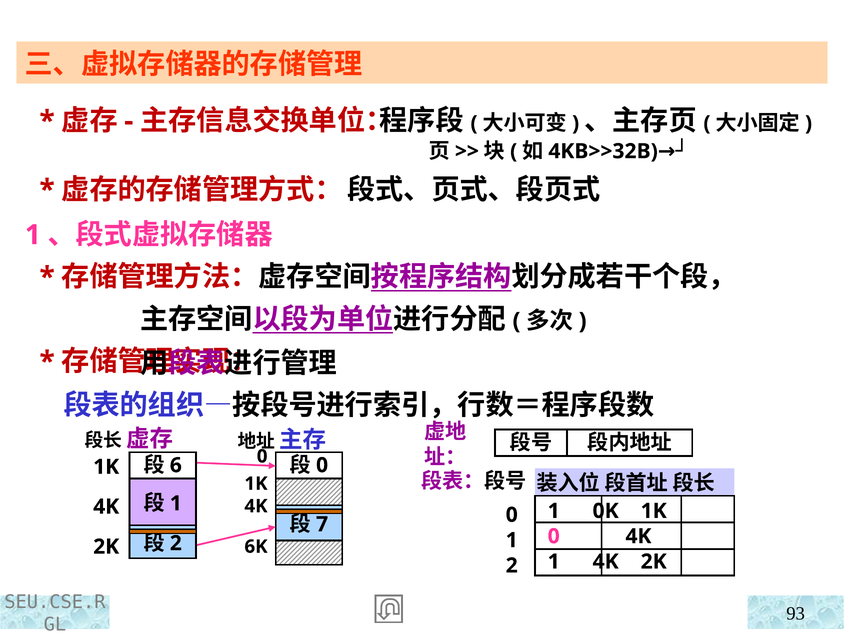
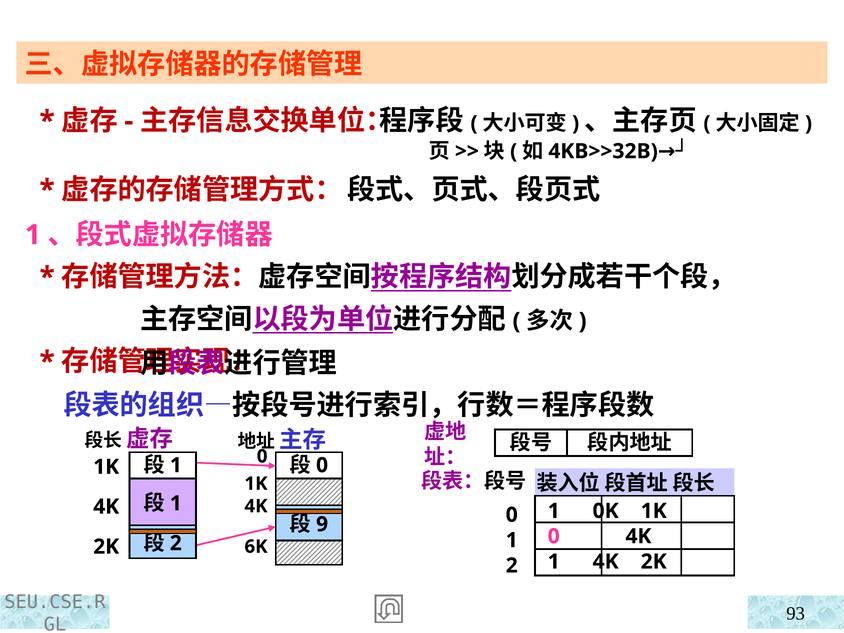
6 at (176, 465): 6 -> 1
7: 7 -> 9
